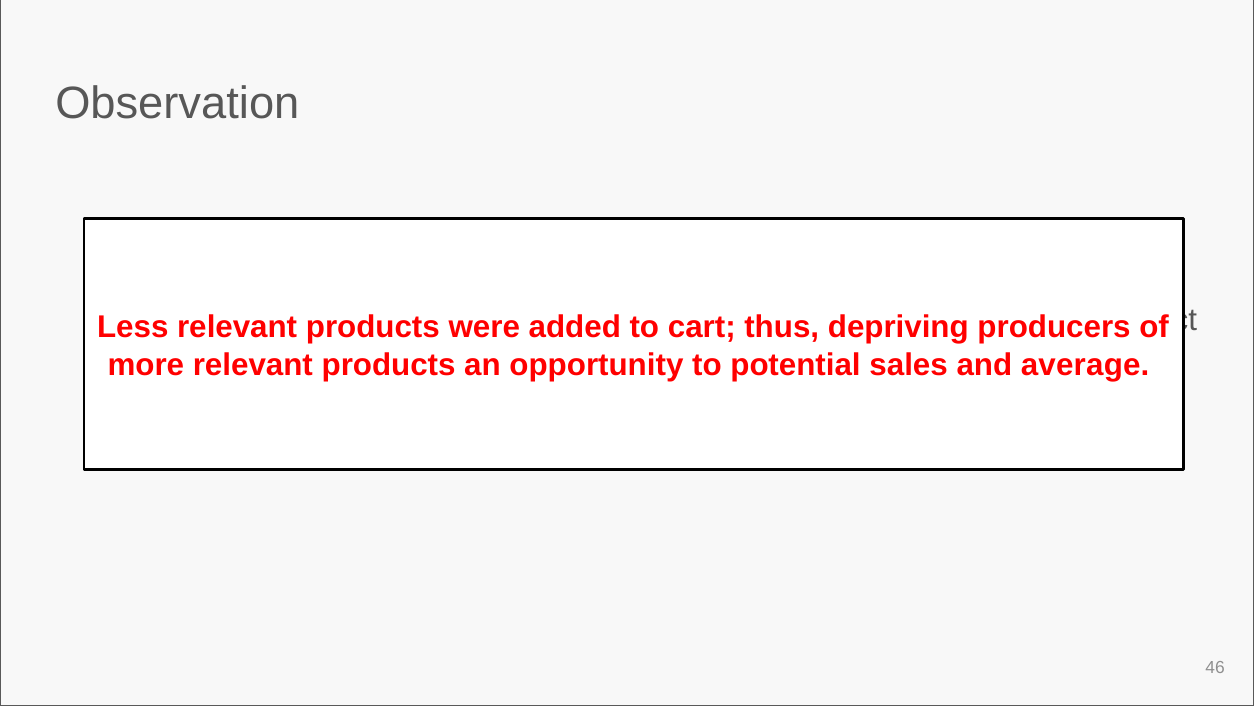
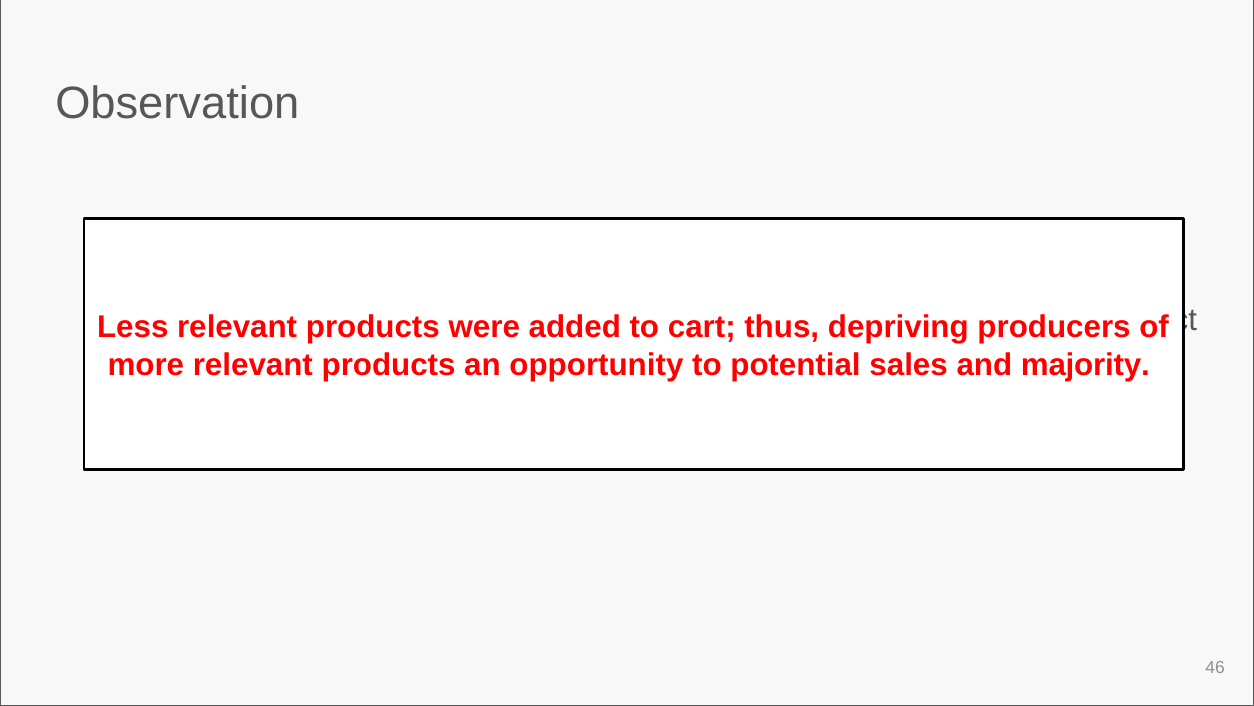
average: average -> majority
